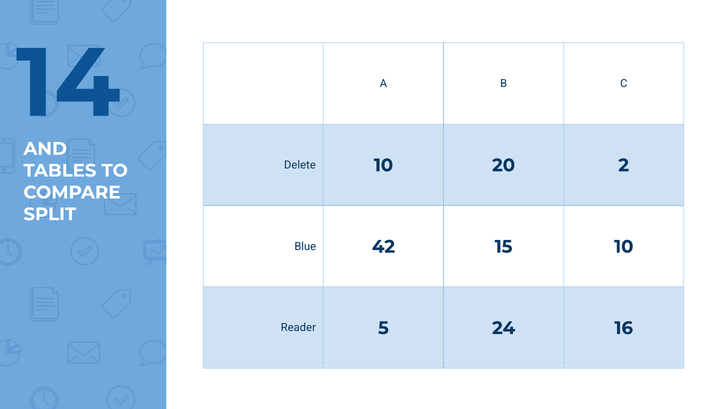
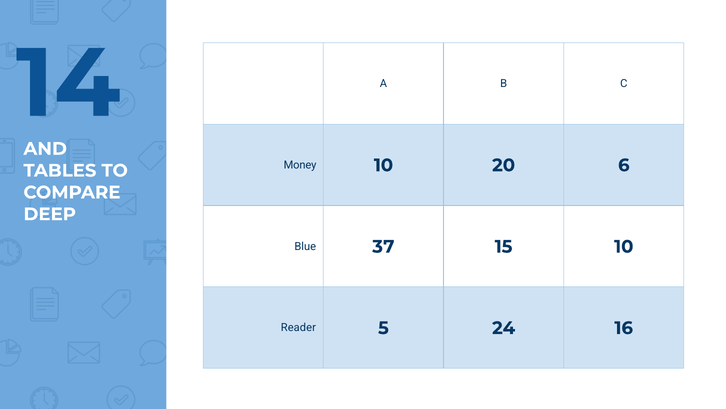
Delete: Delete -> Money
2: 2 -> 6
SPLIT: SPLIT -> DEEP
42: 42 -> 37
